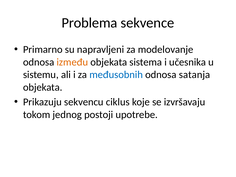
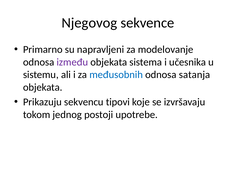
Problema: Problema -> Njegovog
između colour: orange -> purple
ciklus: ciklus -> tipovi
